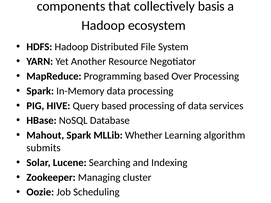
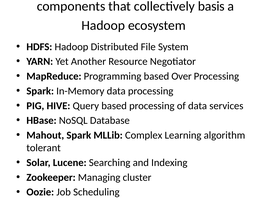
Whether: Whether -> Complex
submits: submits -> tolerant
